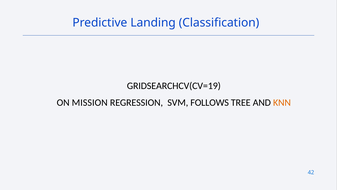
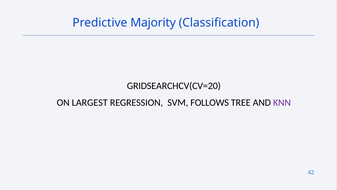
Landing: Landing -> Majority
GRIDSEARCHCV(CV=19: GRIDSEARCHCV(CV=19 -> GRIDSEARCHCV(CV=20
MISSION: MISSION -> LARGEST
KNN colour: orange -> purple
